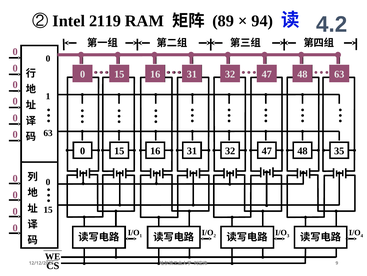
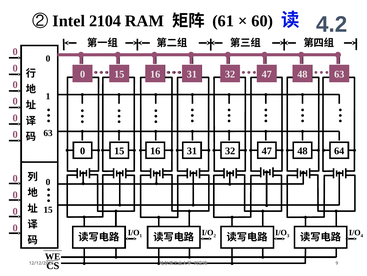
2119: 2119 -> 2104
89: 89 -> 61
94: 94 -> 60
35: 35 -> 64
